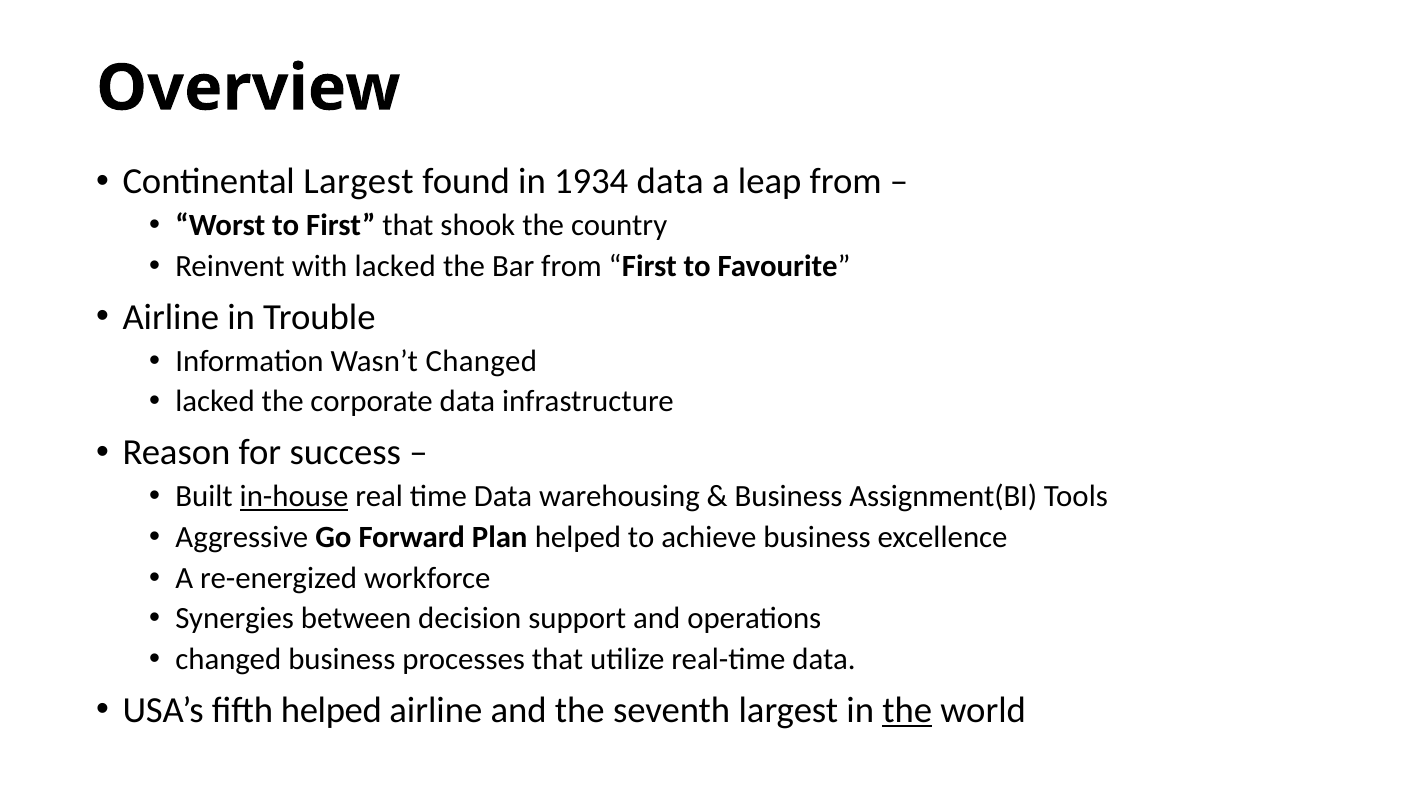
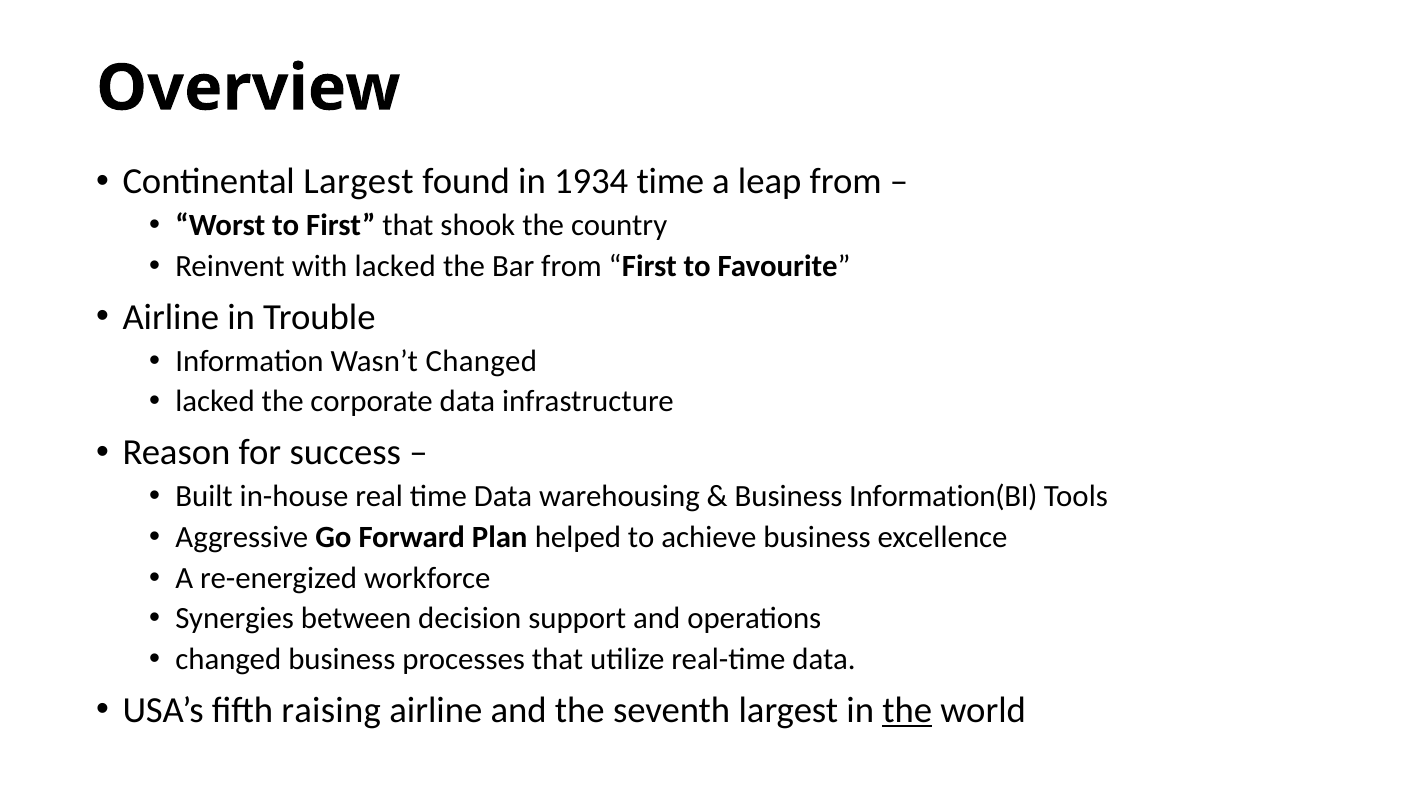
1934 data: data -> time
in-house underline: present -> none
Assignment(BI: Assignment(BI -> Information(BI
fifth helped: helped -> raising
